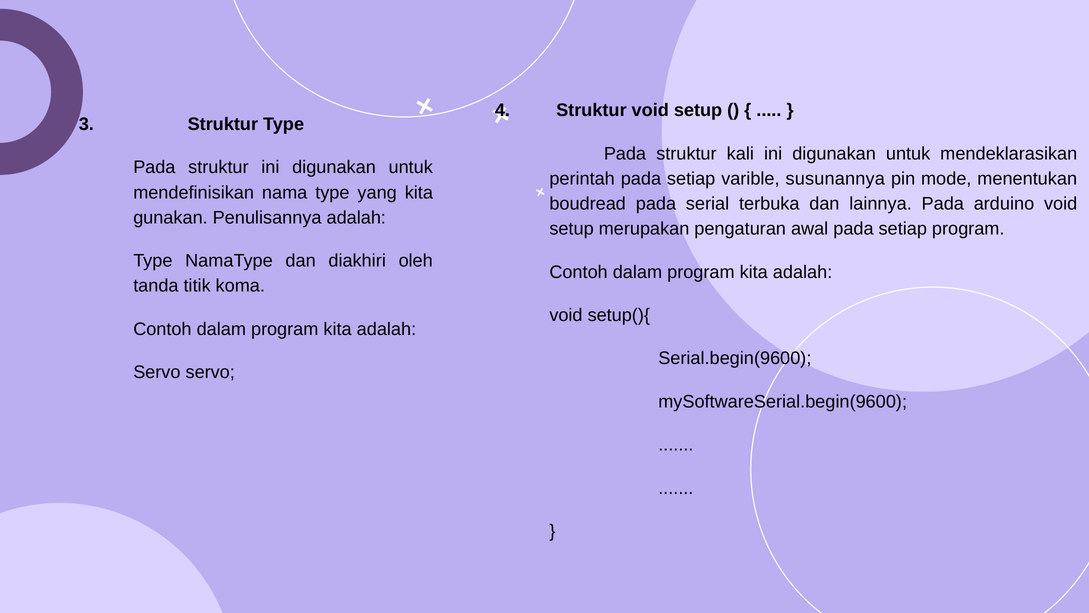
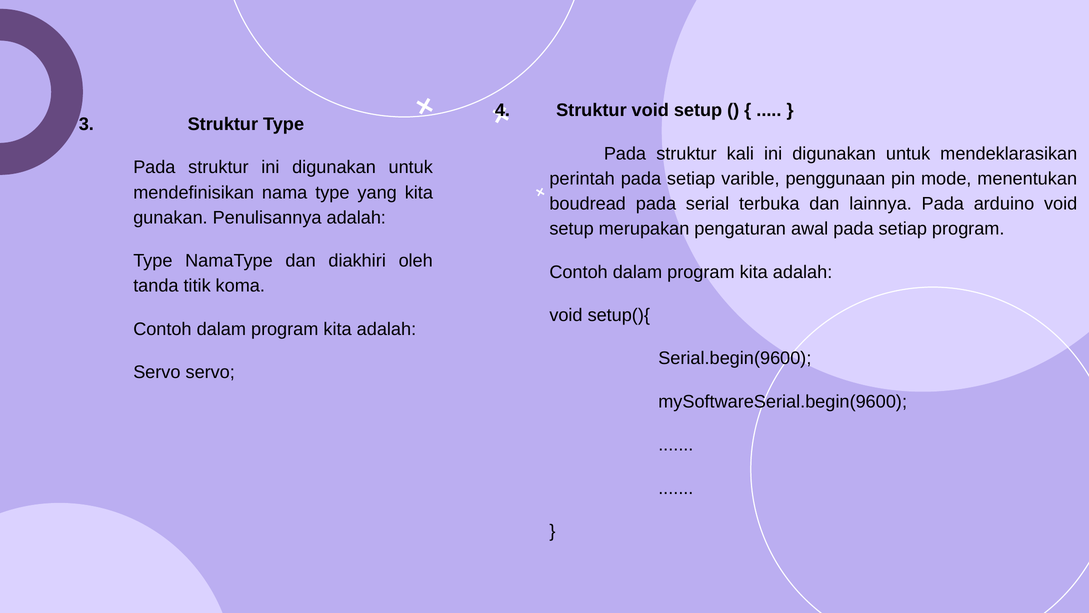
susunannya: susunannya -> penggunaan
